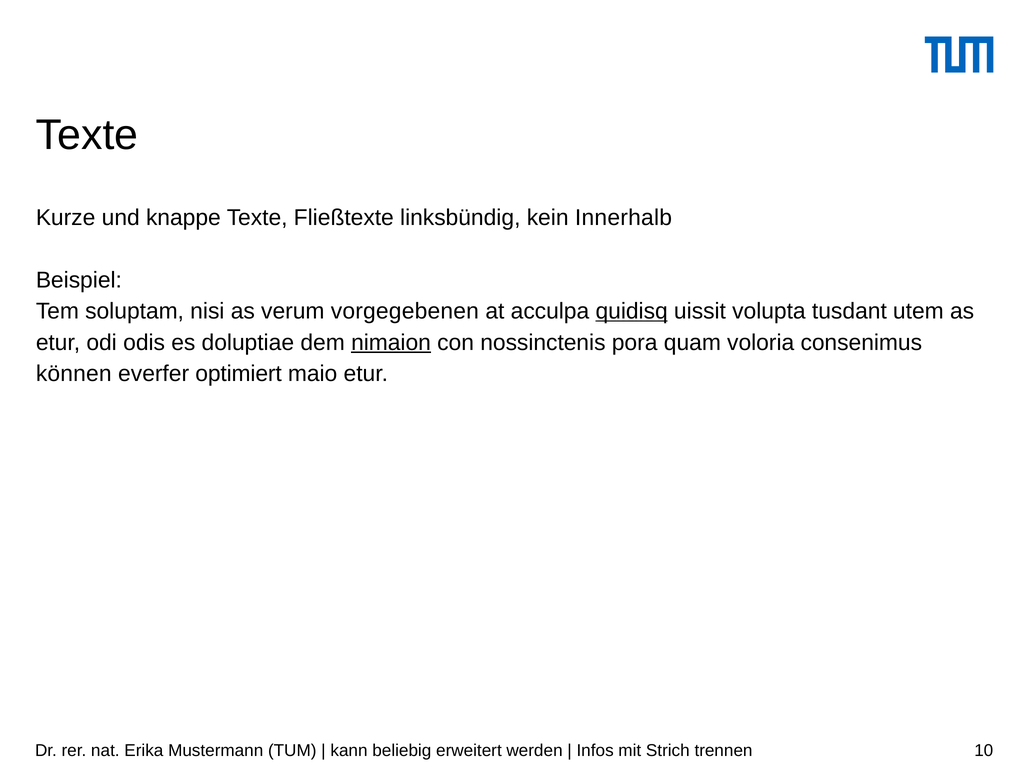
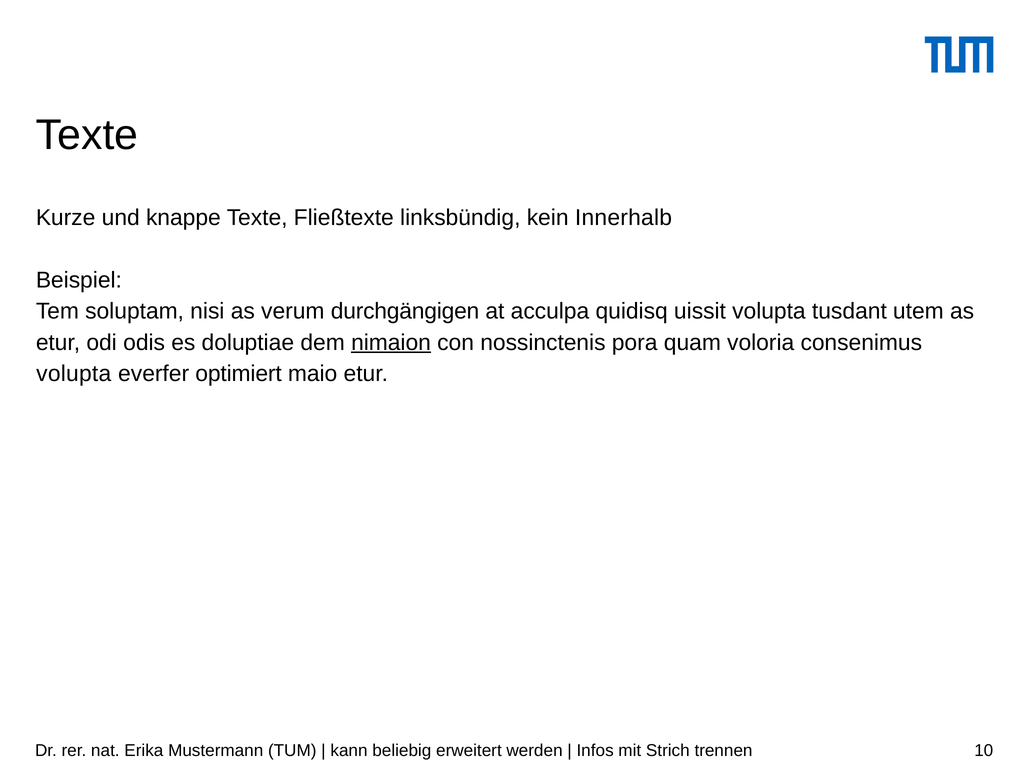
vorgegebenen: vorgegebenen -> durchgängigen
quidisq underline: present -> none
können at (74, 374): können -> volupta
